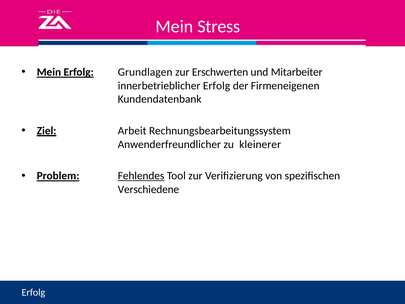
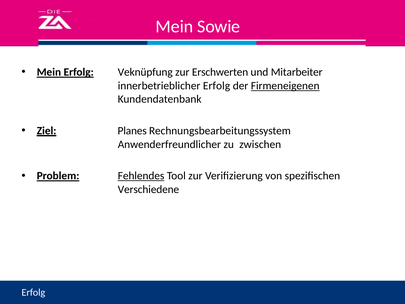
Stress: Stress -> Sowie
Grundlagen: Grundlagen -> Veknüpfung
Firmeneigenen underline: none -> present
Arbeit: Arbeit -> Planes
kleinerer: kleinerer -> zwischen
